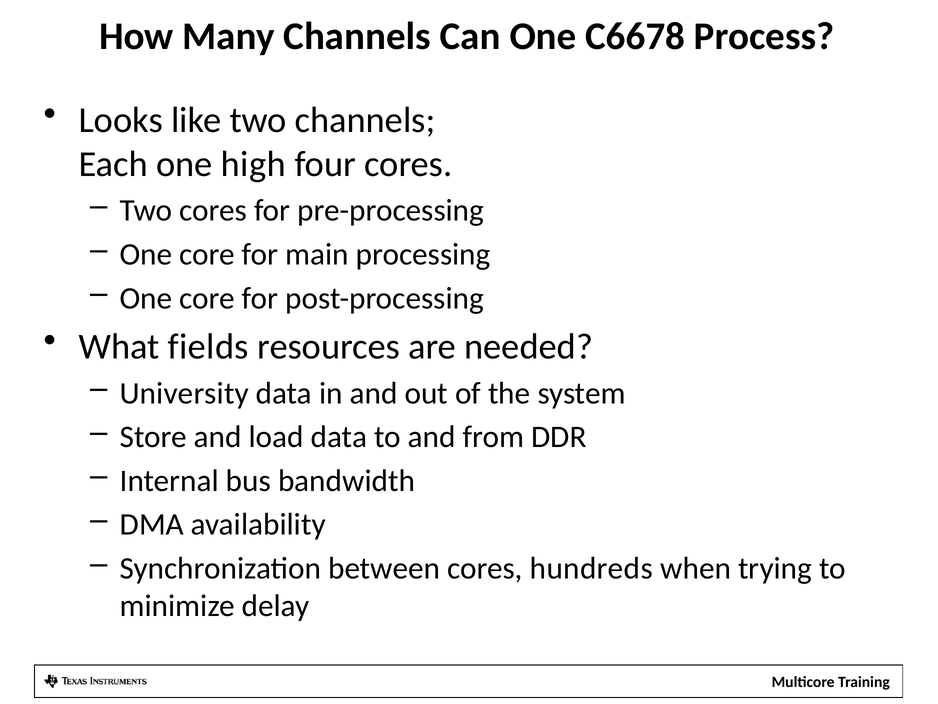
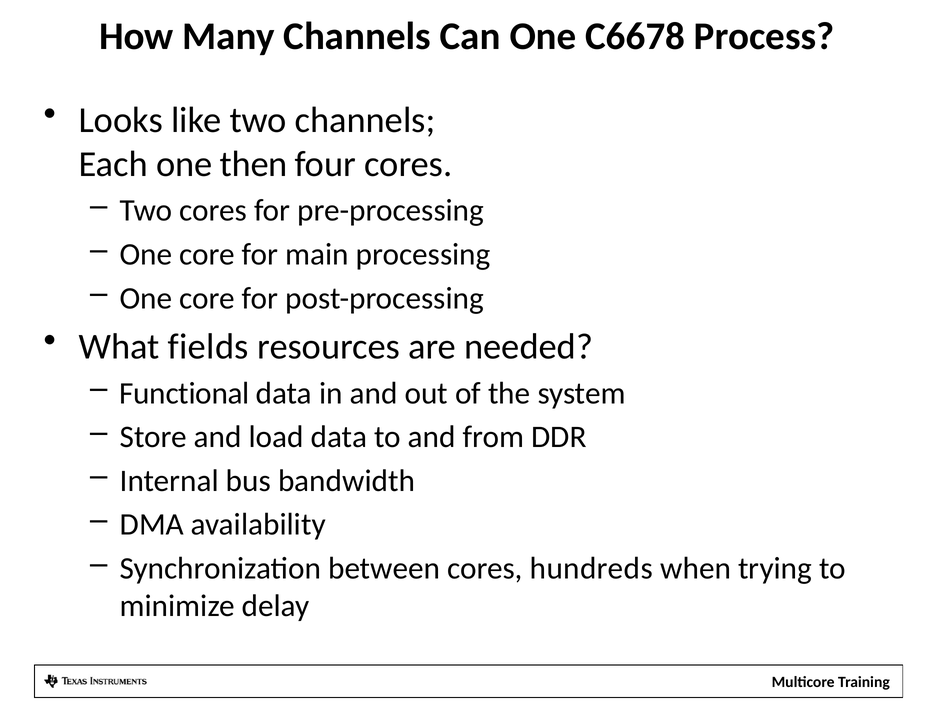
high: high -> then
University: University -> Functional
